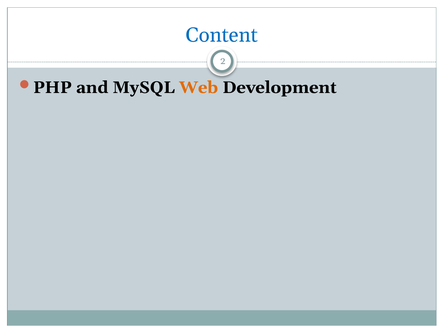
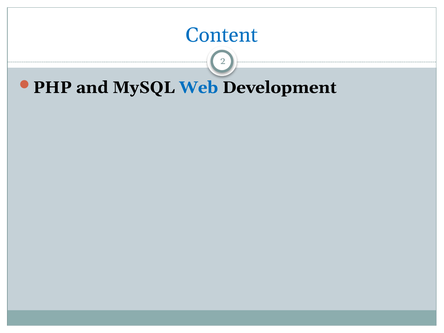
Web colour: orange -> blue
